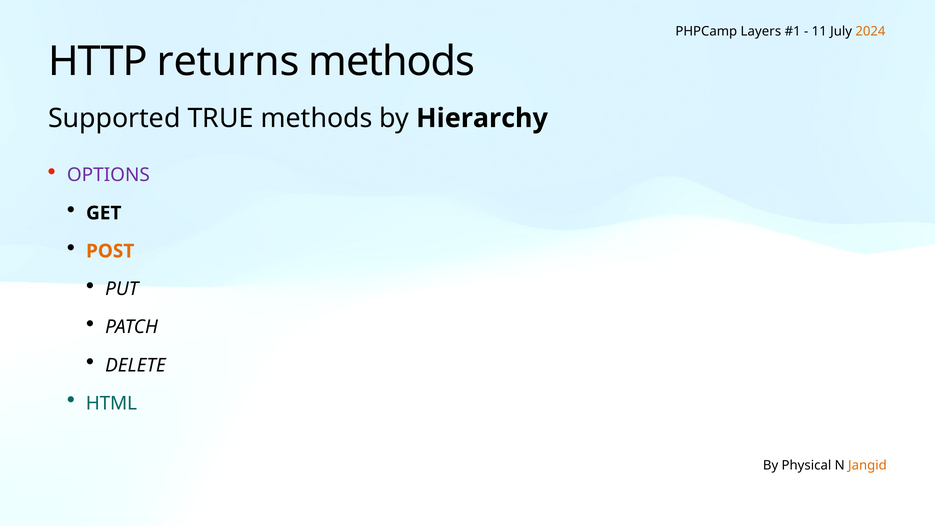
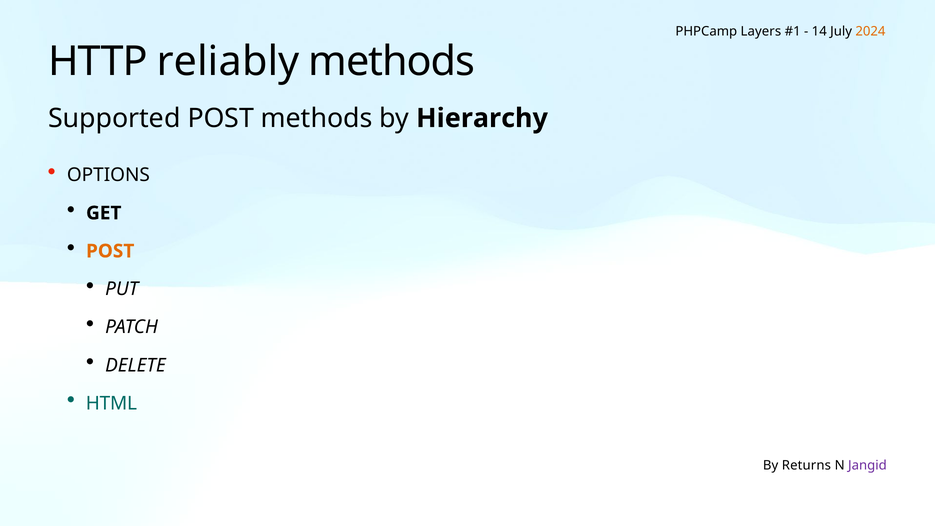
11: 11 -> 14
returns: returns -> reliably
Supported TRUE: TRUE -> POST
OPTIONS colour: purple -> black
Physical: Physical -> Returns
Jangid colour: orange -> purple
